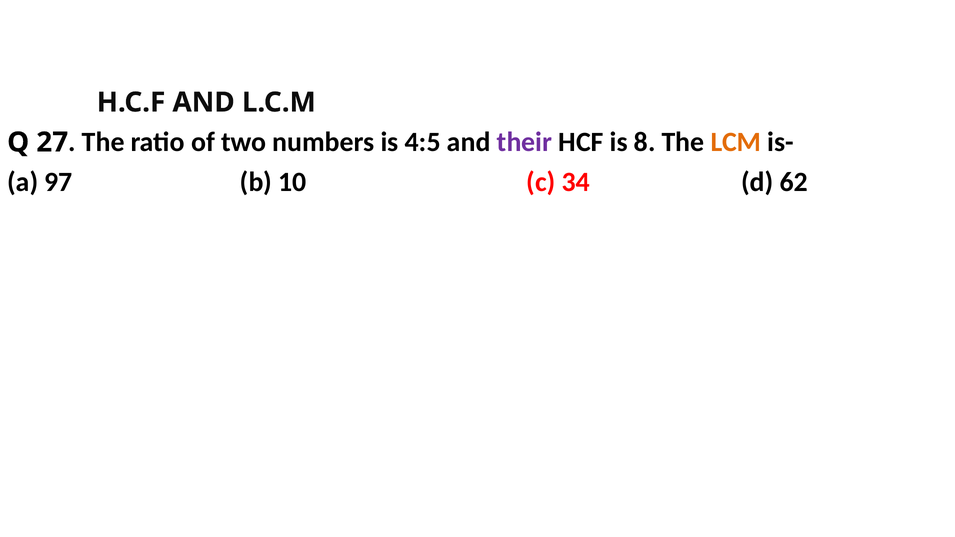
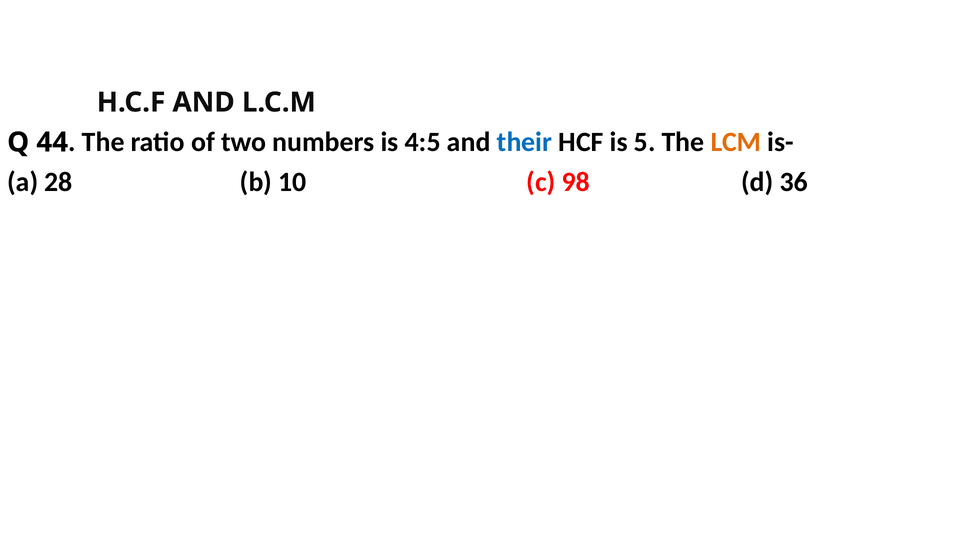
27: 27 -> 44
their colour: purple -> blue
8: 8 -> 5
97: 97 -> 28
34: 34 -> 98
62: 62 -> 36
